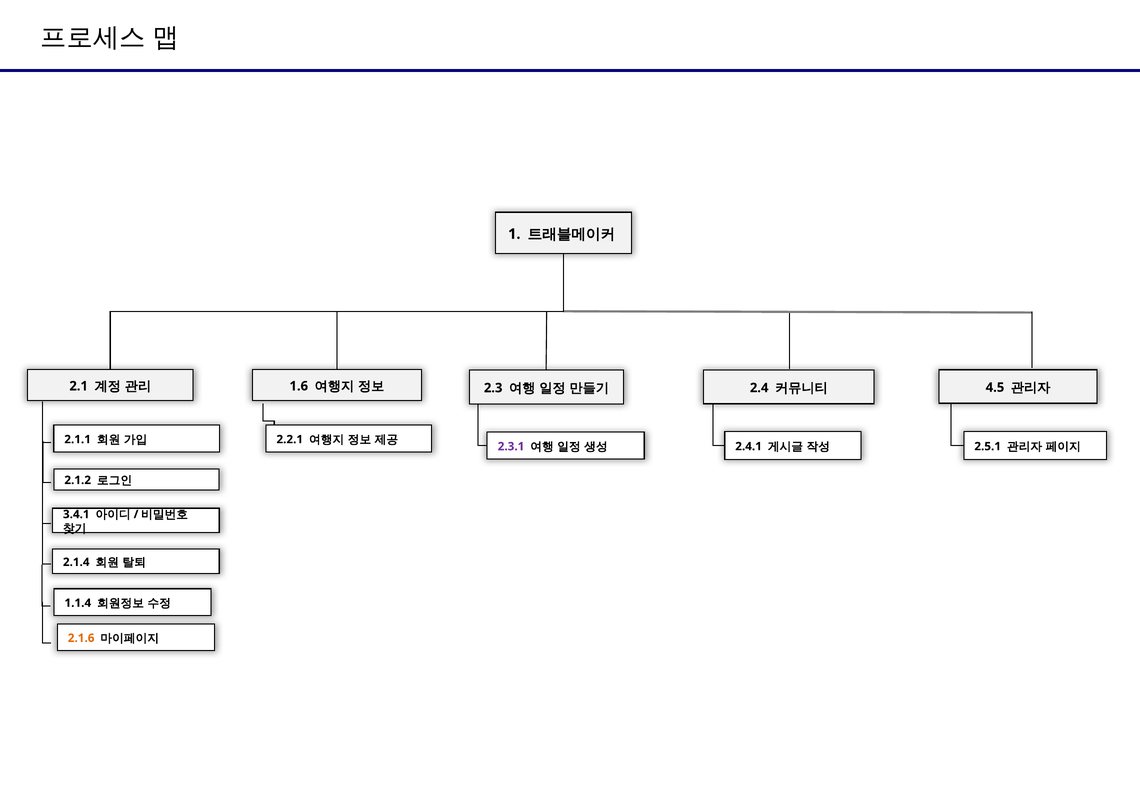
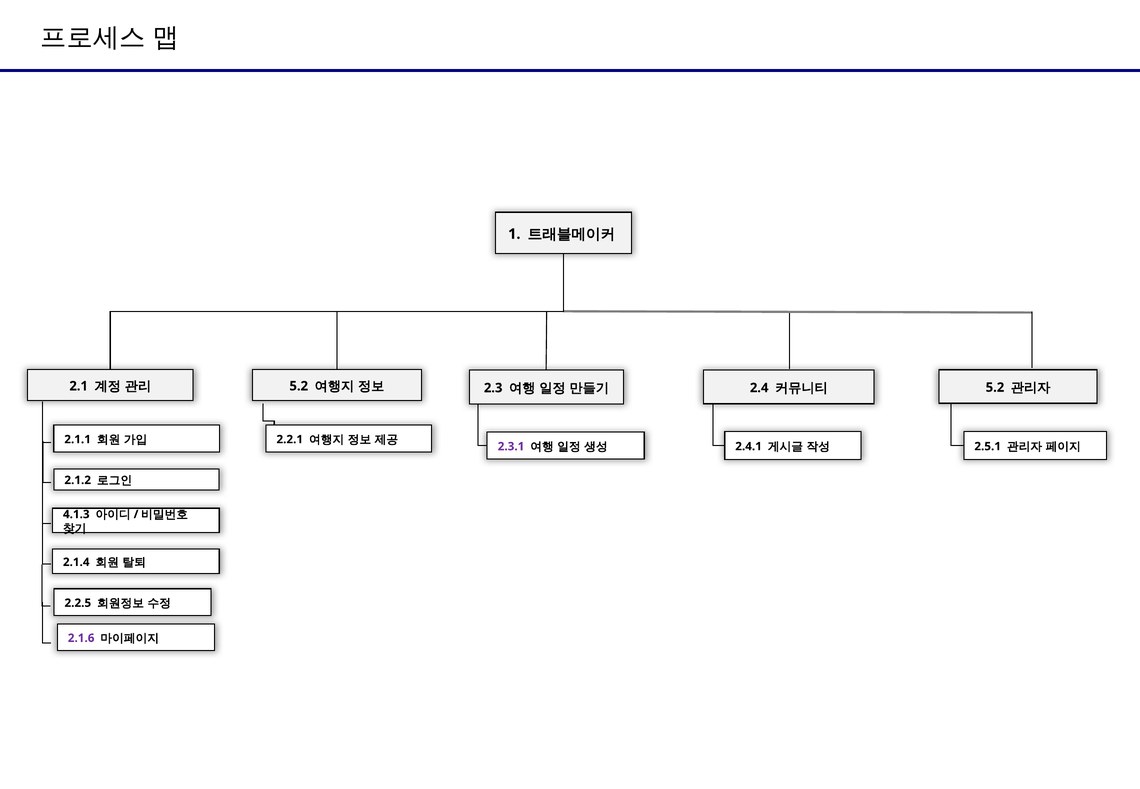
1.6 at (299, 386): 1.6 -> 5.2
4.5 at (995, 388): 4.5 -> 5.2
3.4.1: 3.4.1 -> 4.1.3
1.1.4: 1.1.4 -> 2.2.5
2.1.6 colour: orange -> purple
